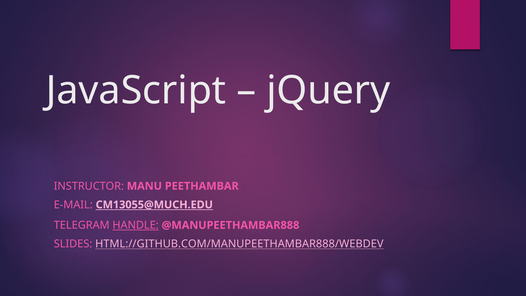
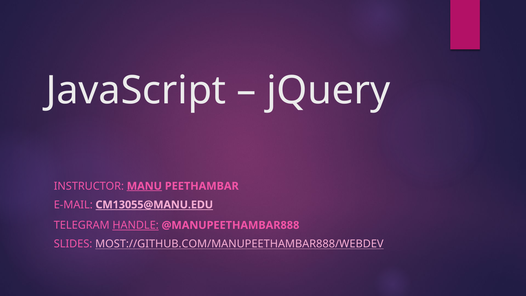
MANU underline: none -> present
CM13055@MUCH.EDU: CM13055@MUCH.EDU -> CM13055@MANU.EDU
HTML://GITHUB.COM/MANUPEETHAMBAR888/WEBDEV: HTML://GITHUB.COM/MANUPEETHAMBAR888/WEBDEV -> MOST://GITHUB.COM/MANUPEETHAMBAR888/WEBDEV
